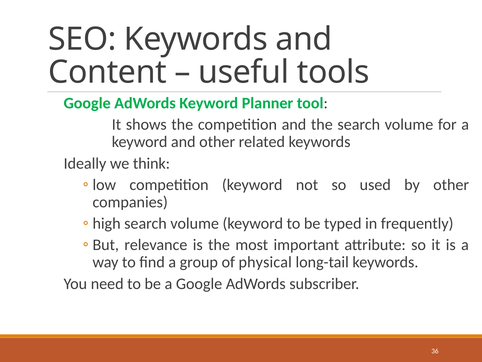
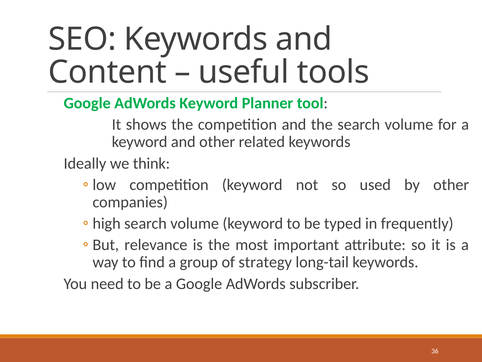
physical: physical -> strategy
